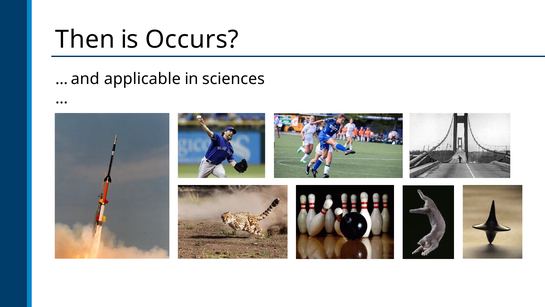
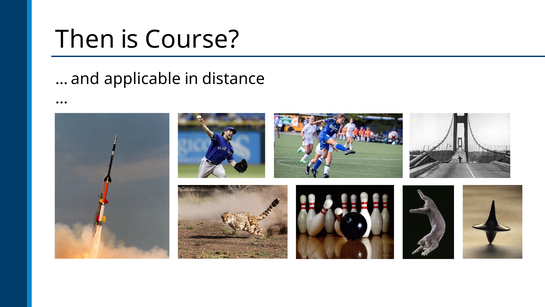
Occurs: Occurs -> Course
sciences: sciences -> distance
